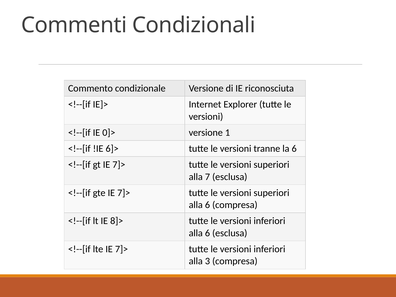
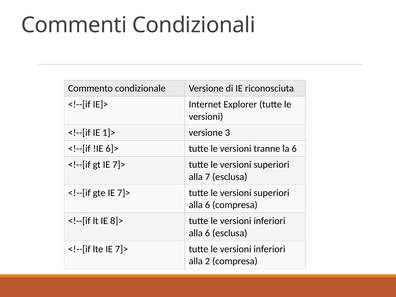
0]>: 0]> -> 1]>
1: 1 -> 3
3: 3 -> 2
